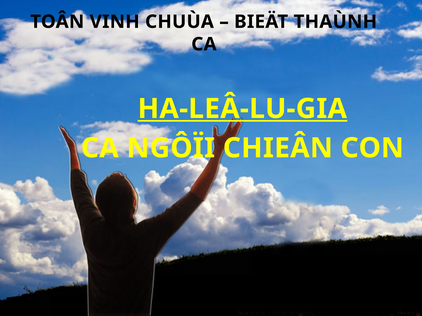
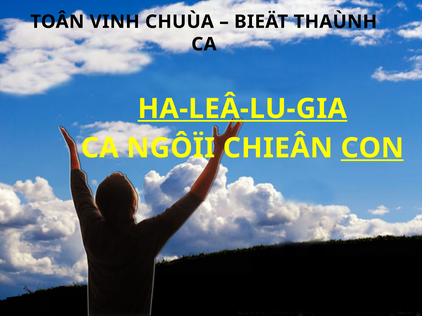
CON underline: none -> present
